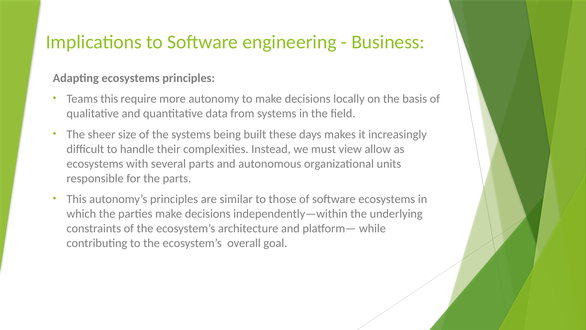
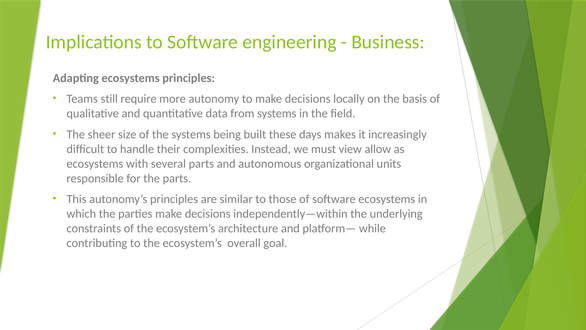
Teams this: this -> still
